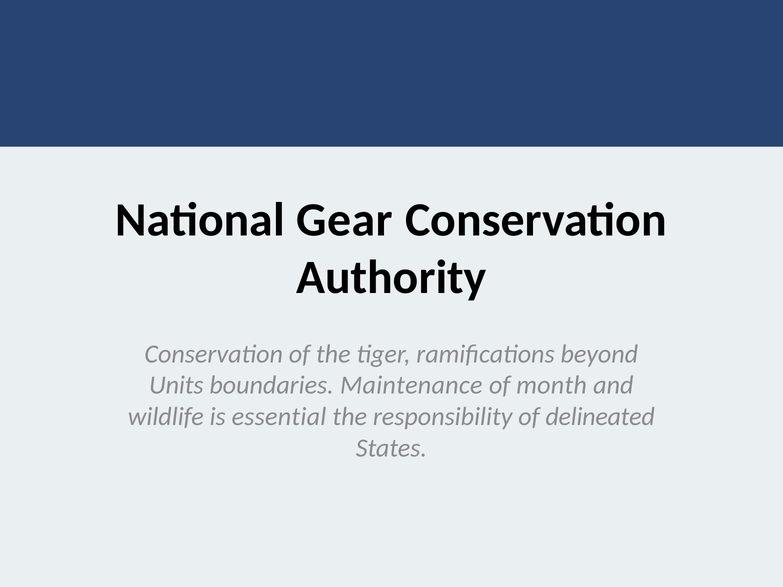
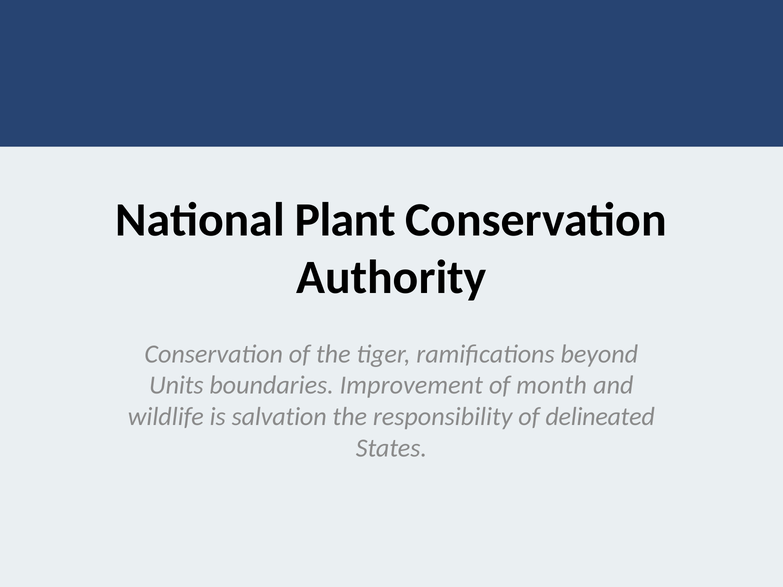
Gear: Gear -> Plant
Maintenance: Maintenance -> Improvement
essential: essential -> salvation
